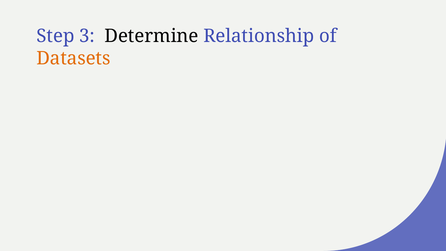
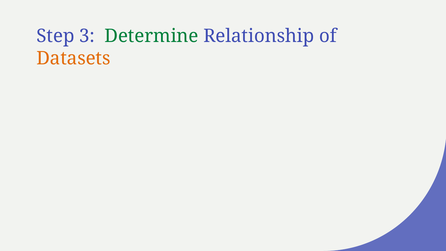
Determine colour: black -> green
